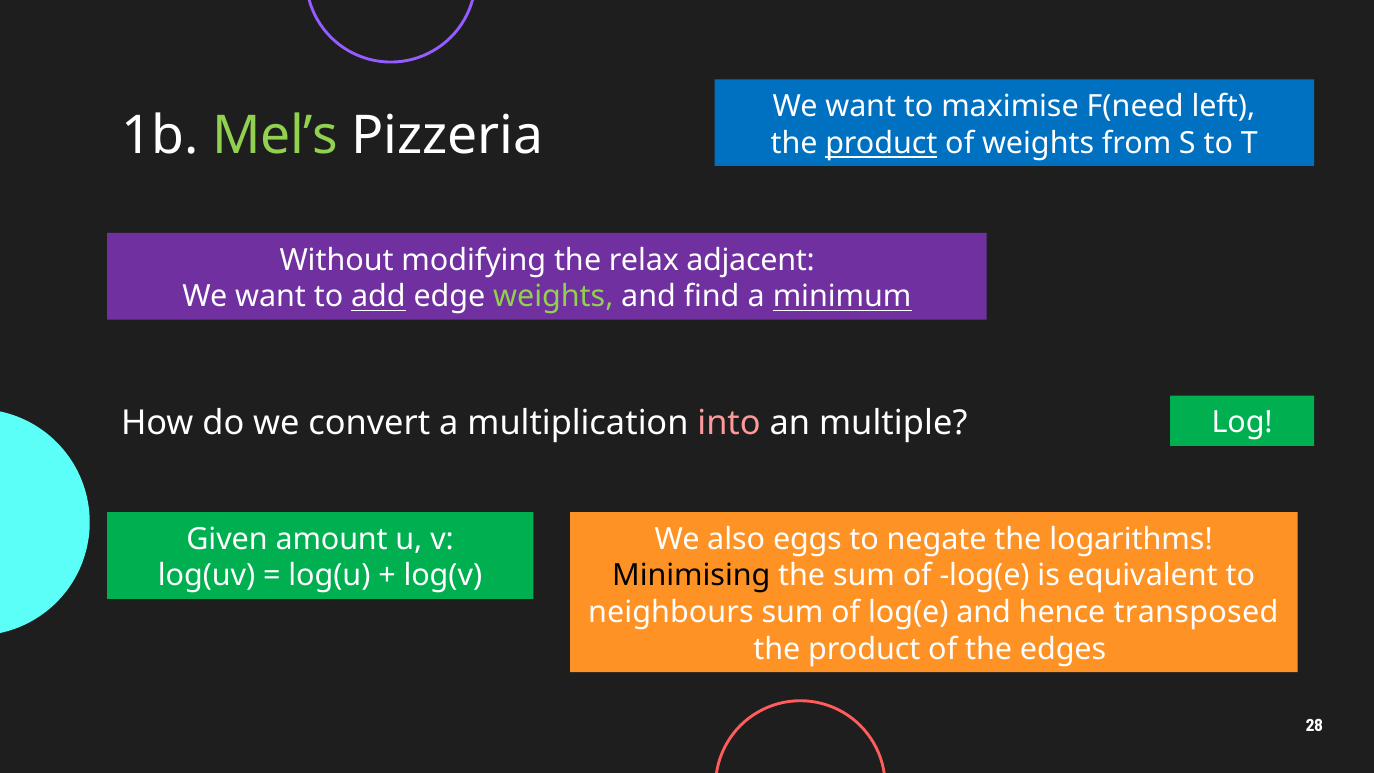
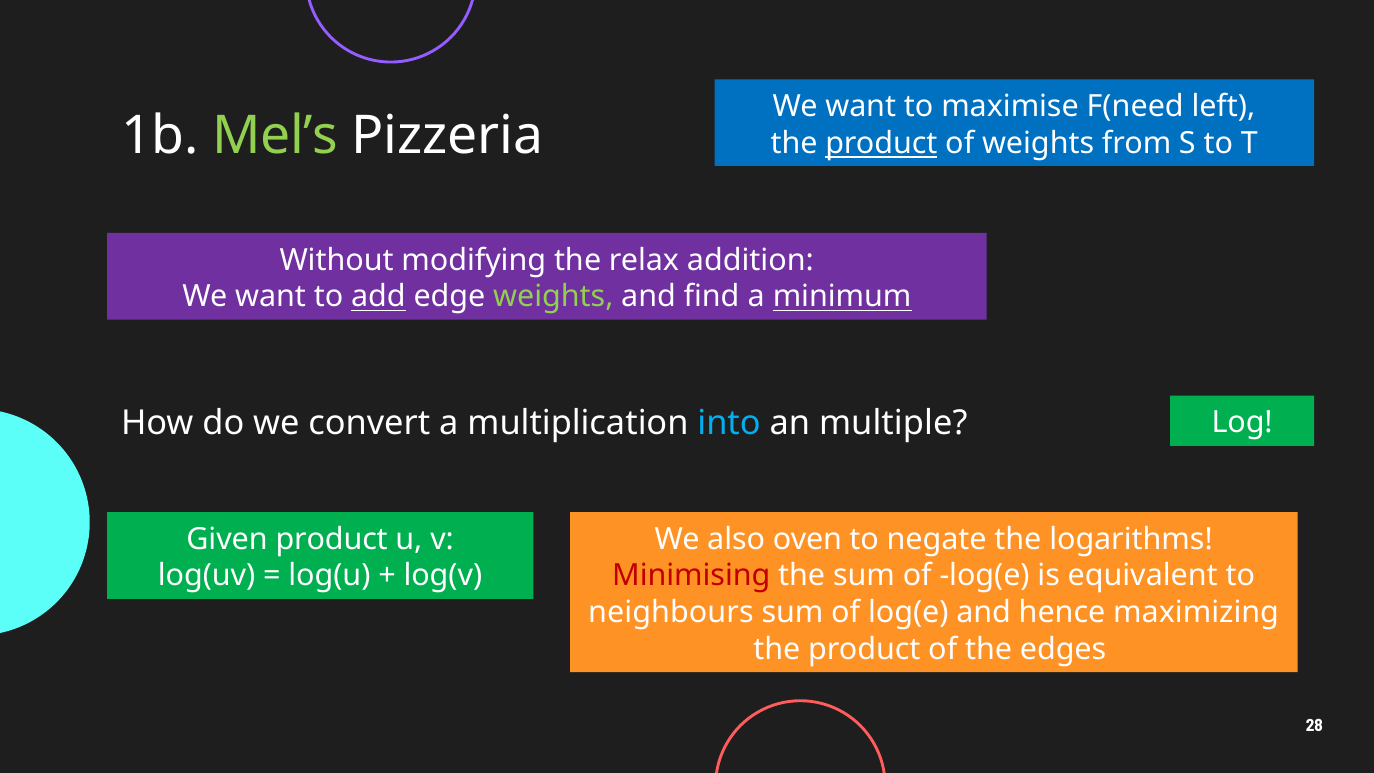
adjacent: adjacent -> addition
into colour: pink -> light blue
Given amount: amount -> product
eggs: eggs -> oven
Minimising colour: black -> red
transposed: transposed -> maximizing
